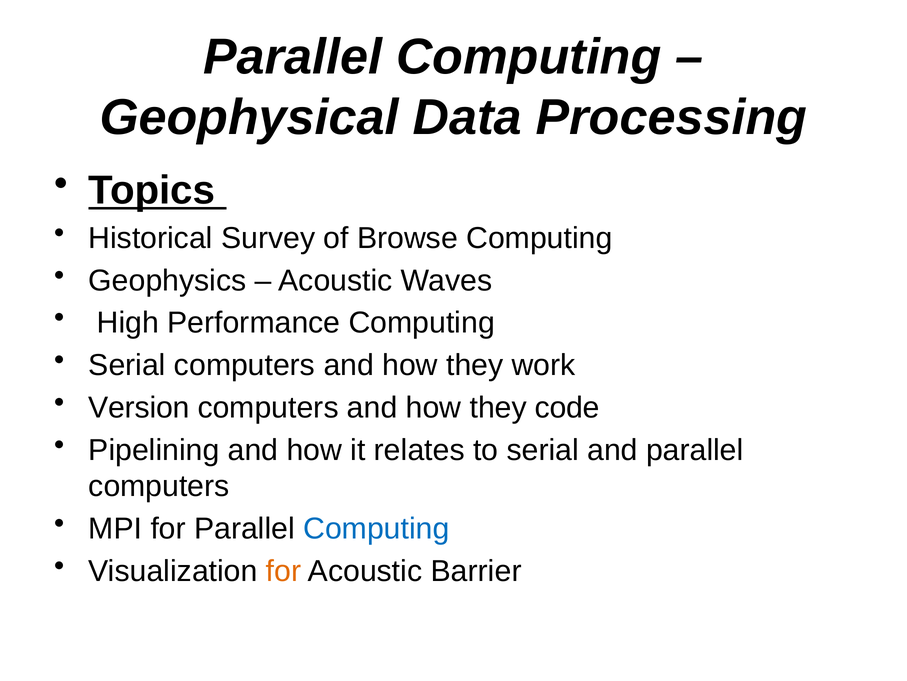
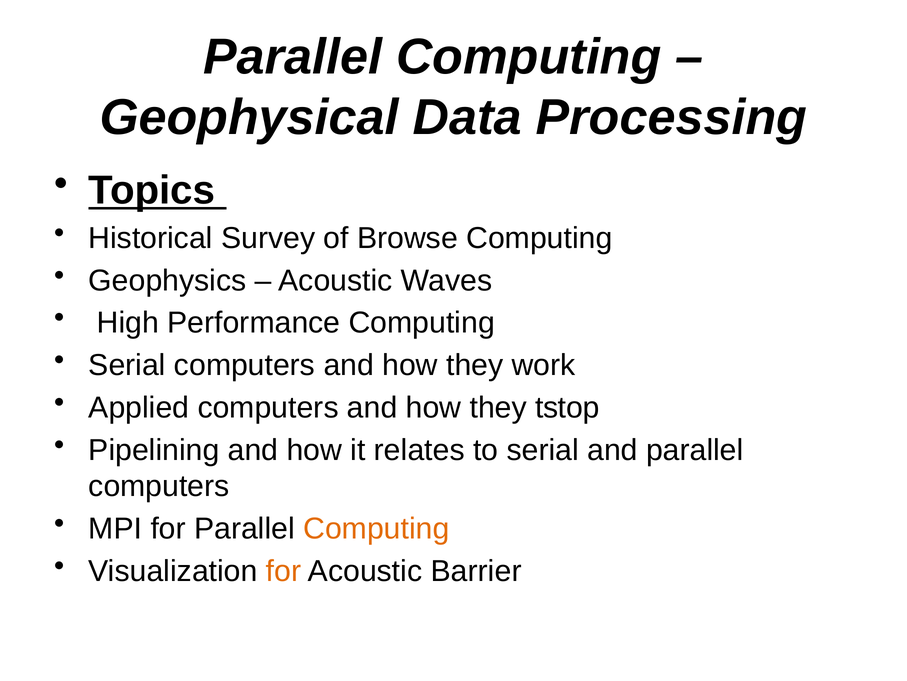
Version: Version -> Applied
code: code -> tstop
Computing at (376, 528) colour: blue -> orange
